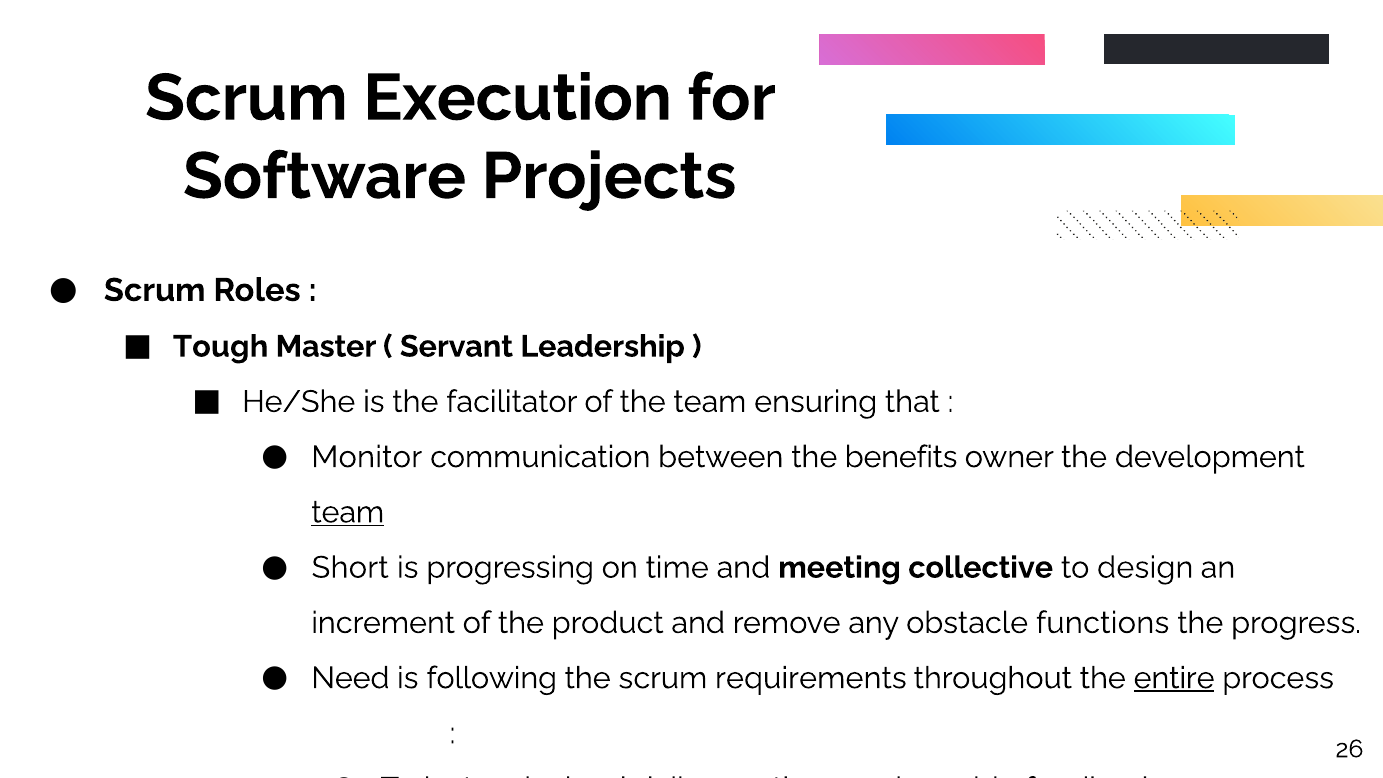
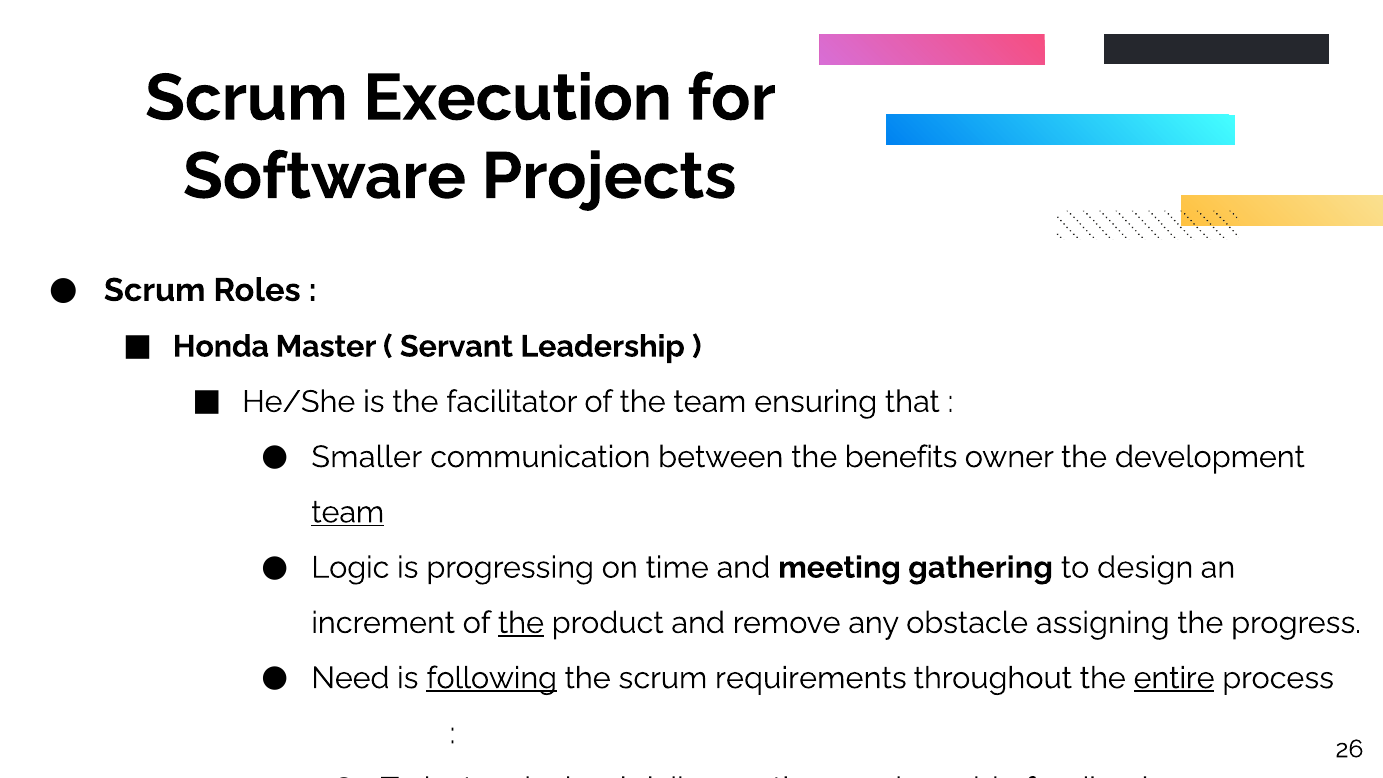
Tough: Tough -> Honda
Monitor: Monitor -> Smaller
Short: Short -> Logic
collective: collective -> gathering
the at (521, 623) underline: none -> present
functions: functions -> assigning
following underline: none -> present
